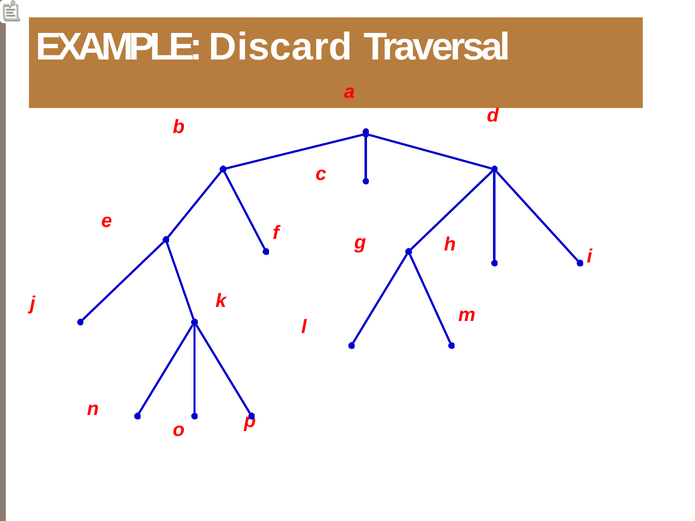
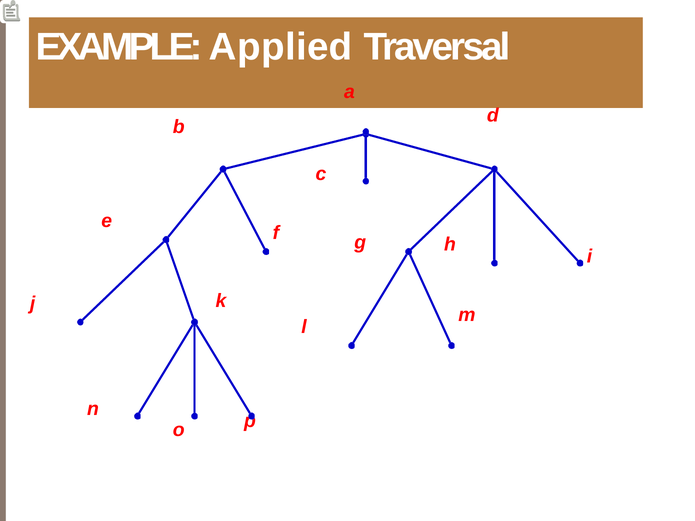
Discard: Discard -> Applied
